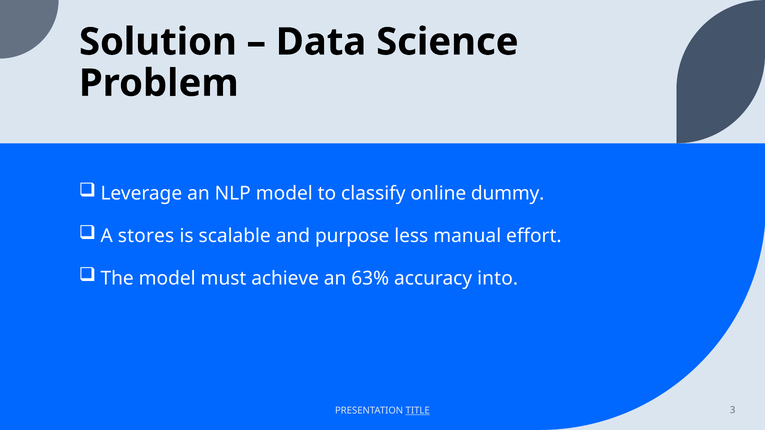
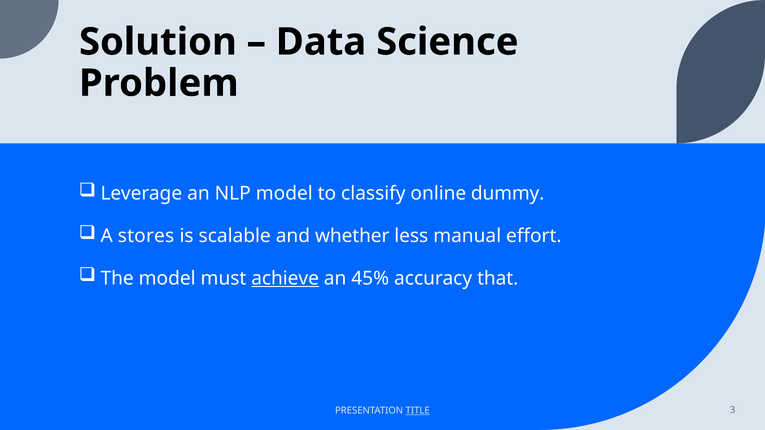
purpose: purpose -> whether
achieve underline: none -> present
63%: 63% -> 45%
into: into -> that
